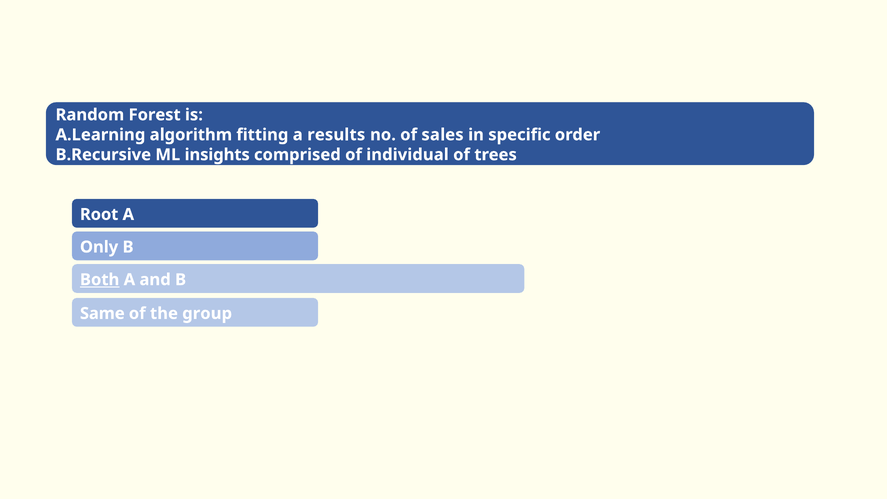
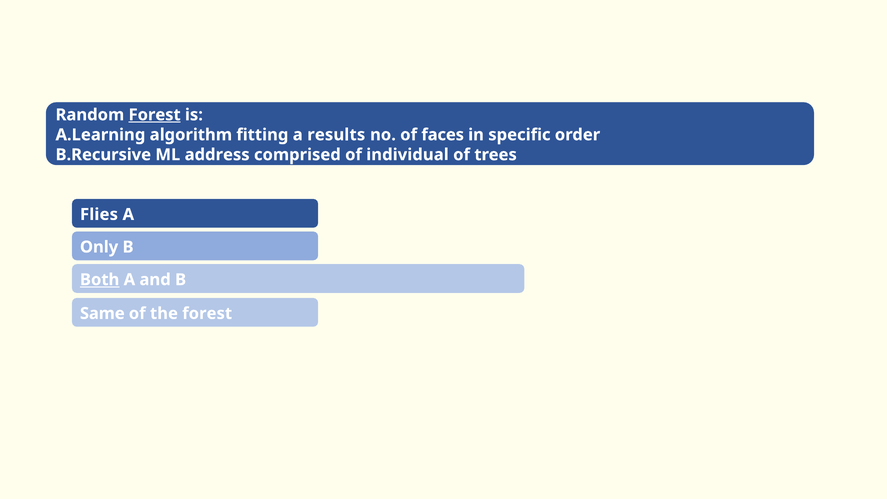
Forest at (155, 115) underline: none -> present
sales: sales -> faces
insights: insights -> address
Root: Root -> Flies
the group: group -> forest
